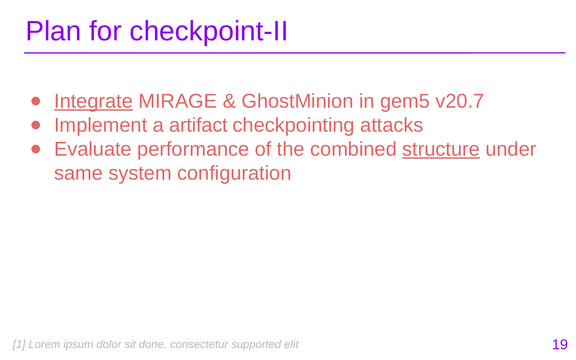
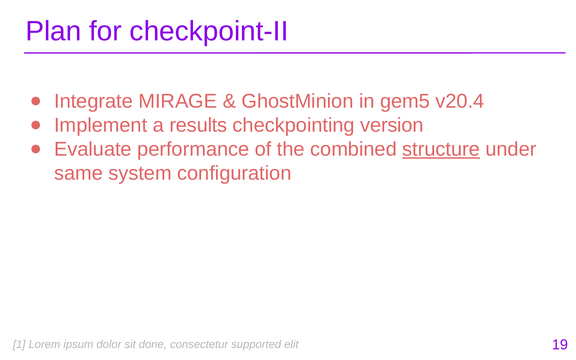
Integrate underline: present -> none
v20.7: v20.7 -> v20.4
artifact: artifact -> results
attacks: attacks -> version
